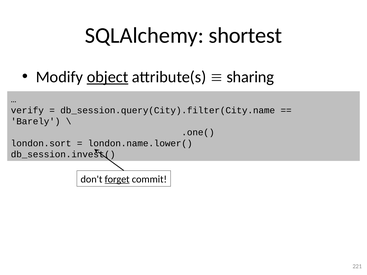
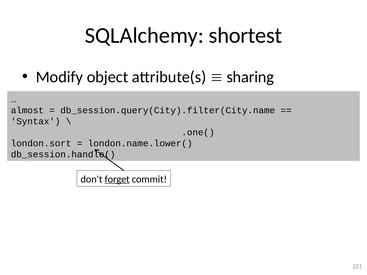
object underline: present -> none
verify: verify -> almost
Barely: Barely -> Syntax
db_session.invest(: db_session.invest( -> db_session.handle(
